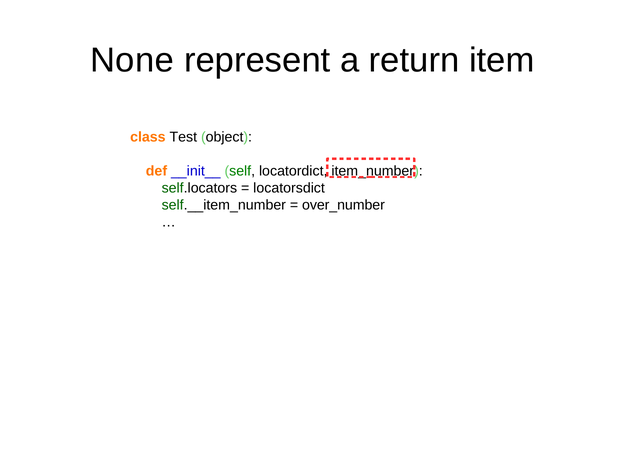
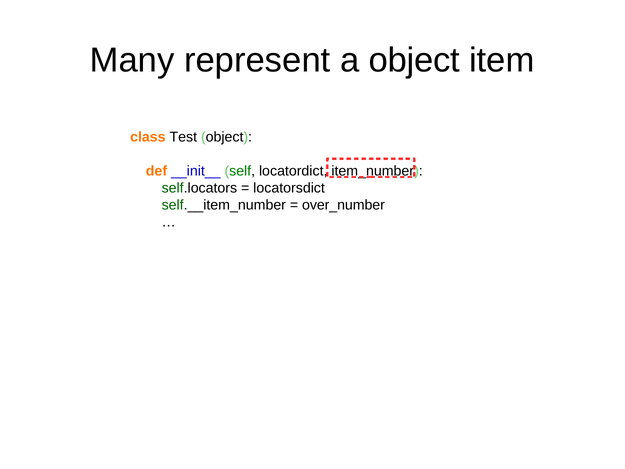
None: None -> Many
a return: return -> object
